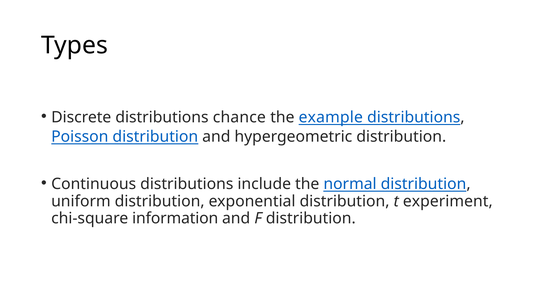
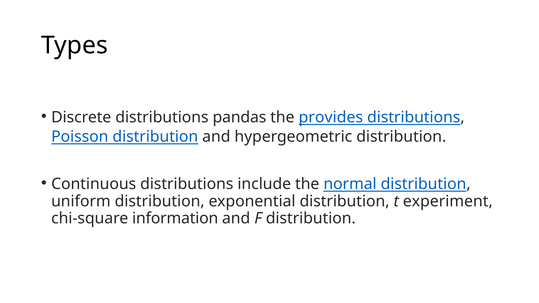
chance: chance -> pandas
example: example -> provides
